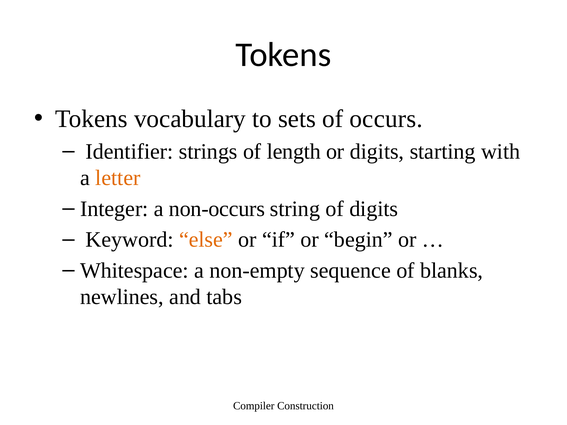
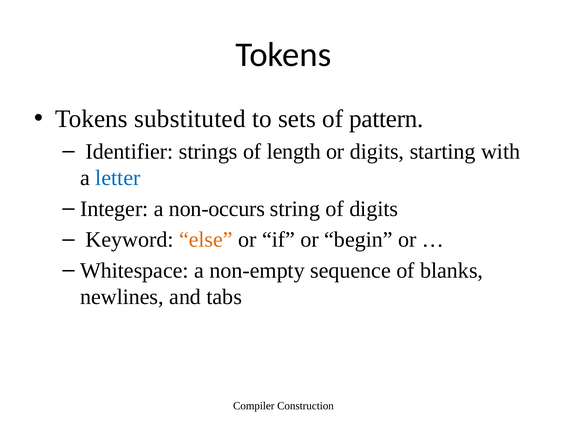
vocabulary: vocabulary -> substituted
occurs: occurs -> pattern
letter colour: orange -> blue
